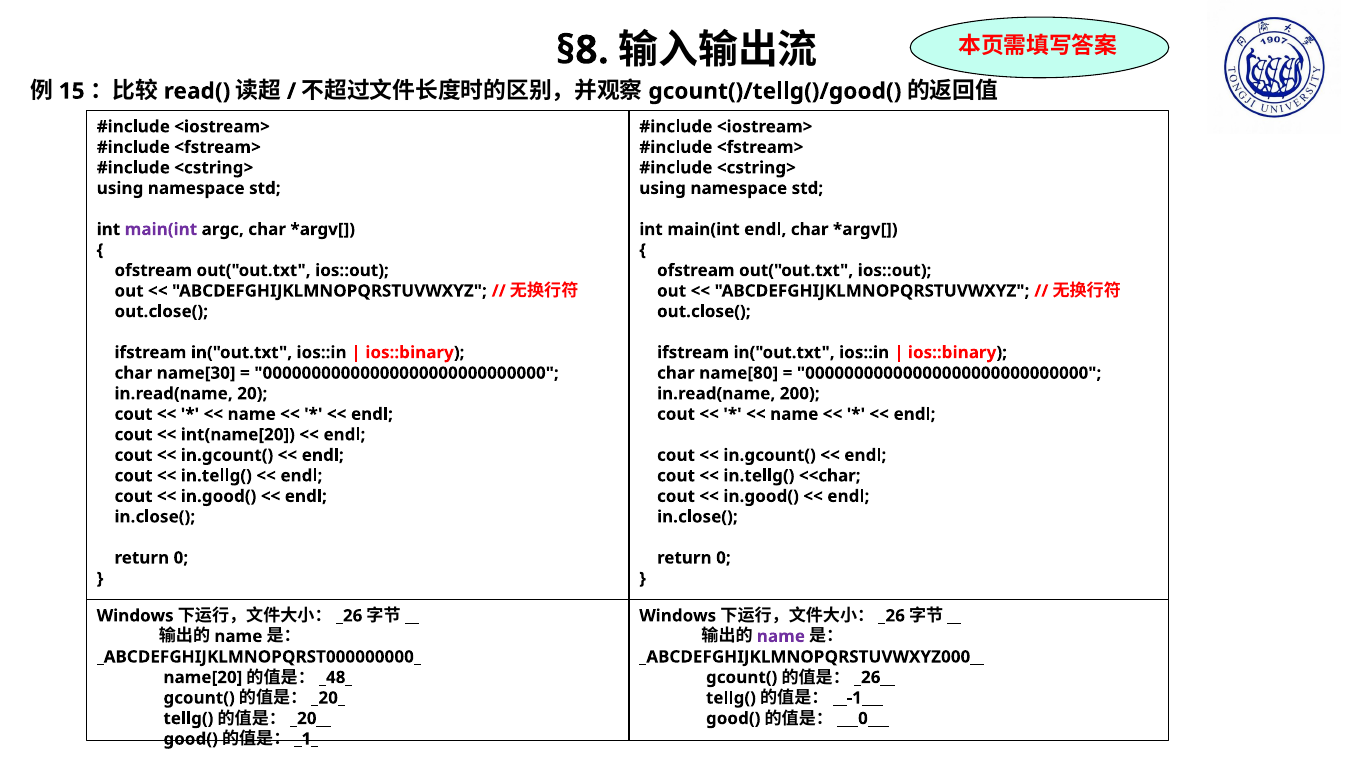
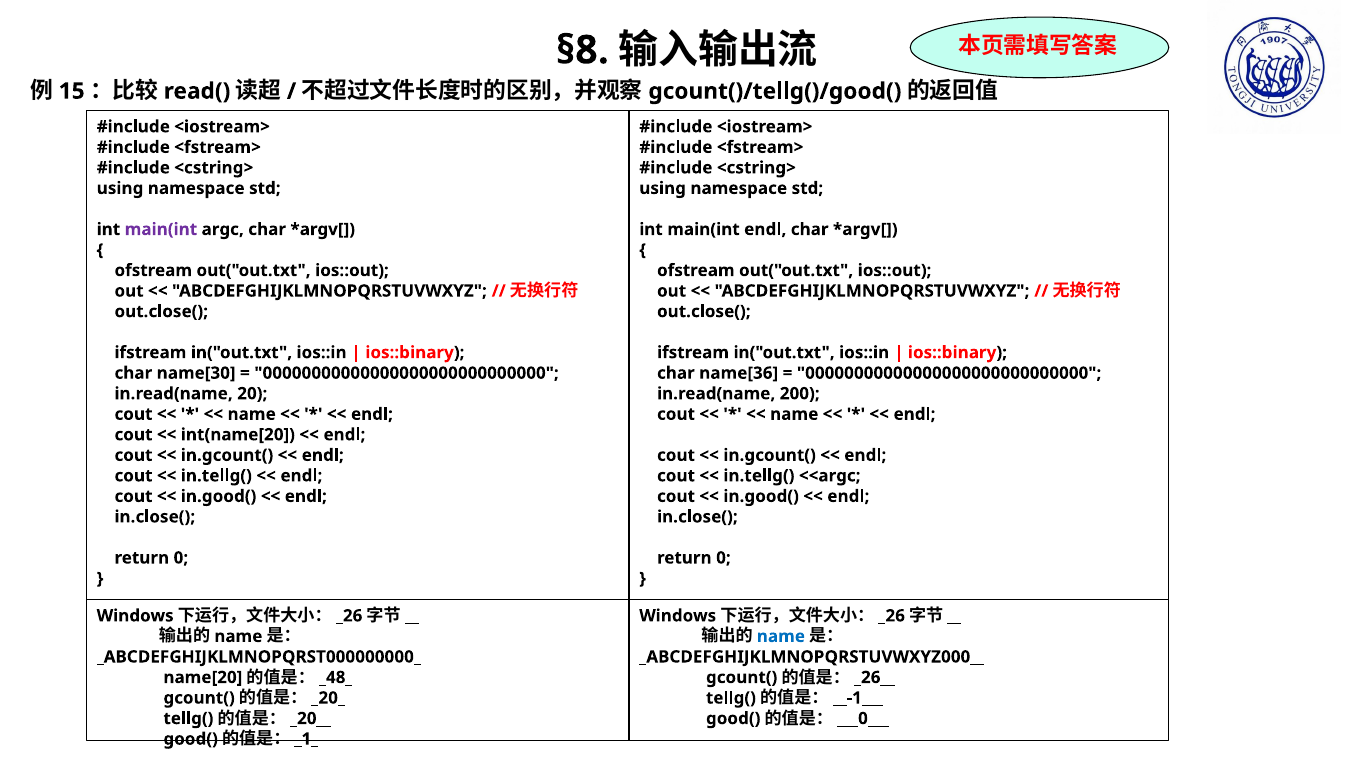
name[80: name[80 -> name[36
<<char: <<char -> <<argc
name at (781, 636) colour: purple -> blue
